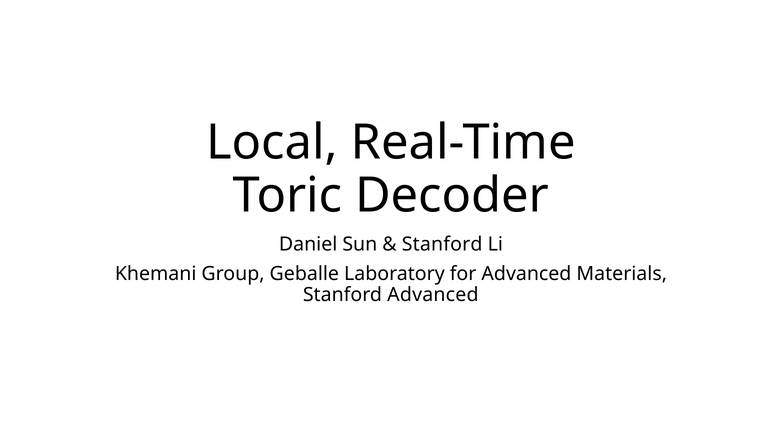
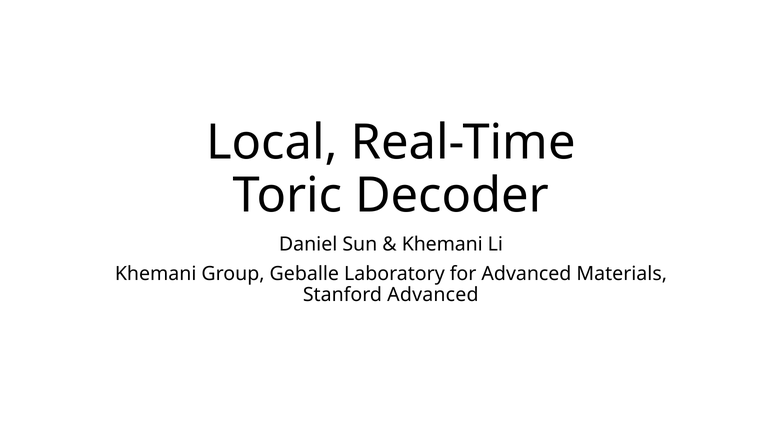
Stanford at (442, 244): Stanford -> Khemani
